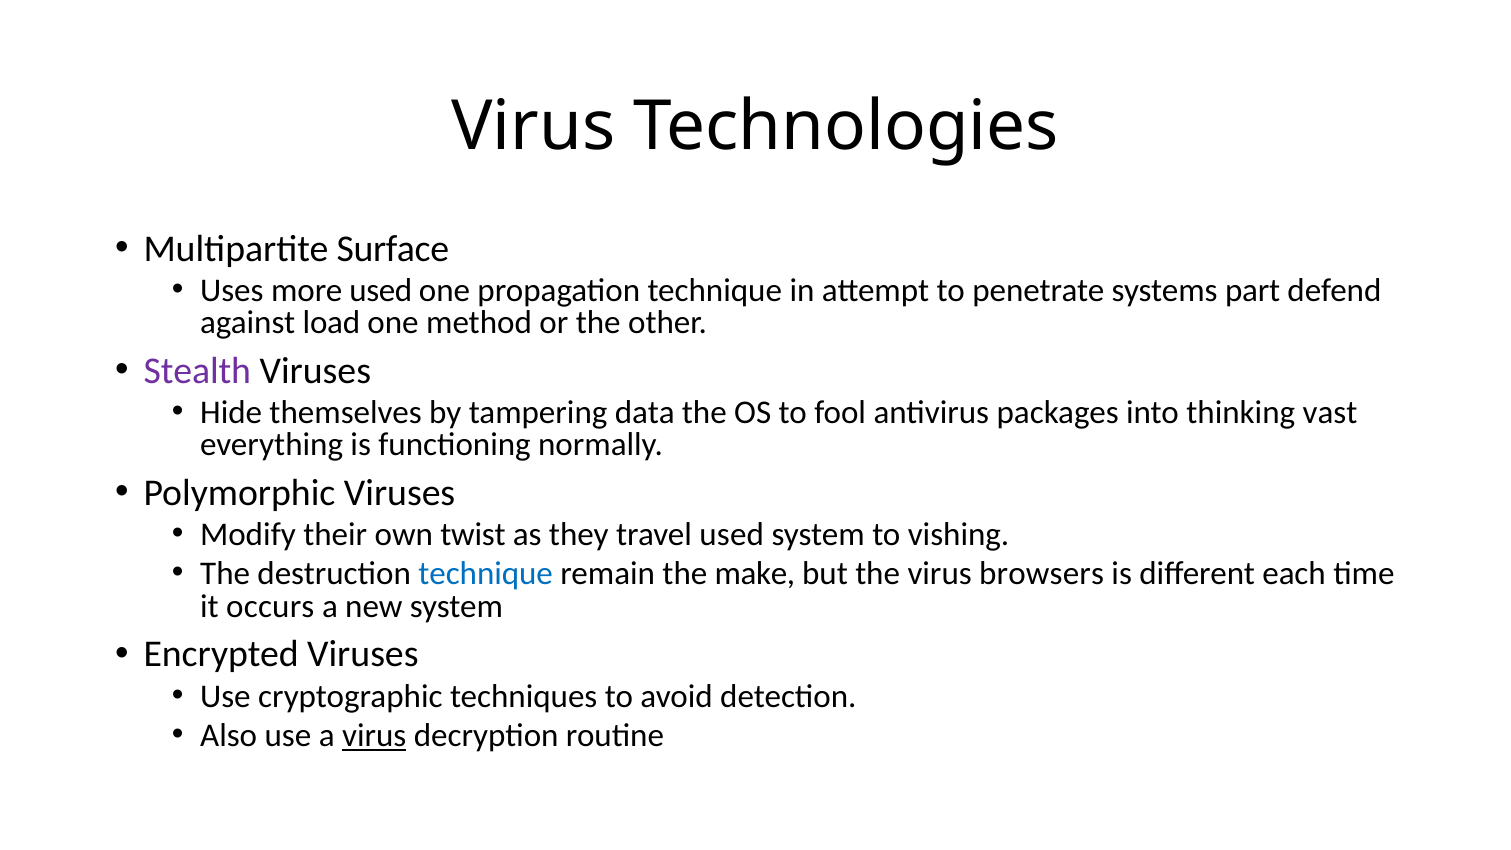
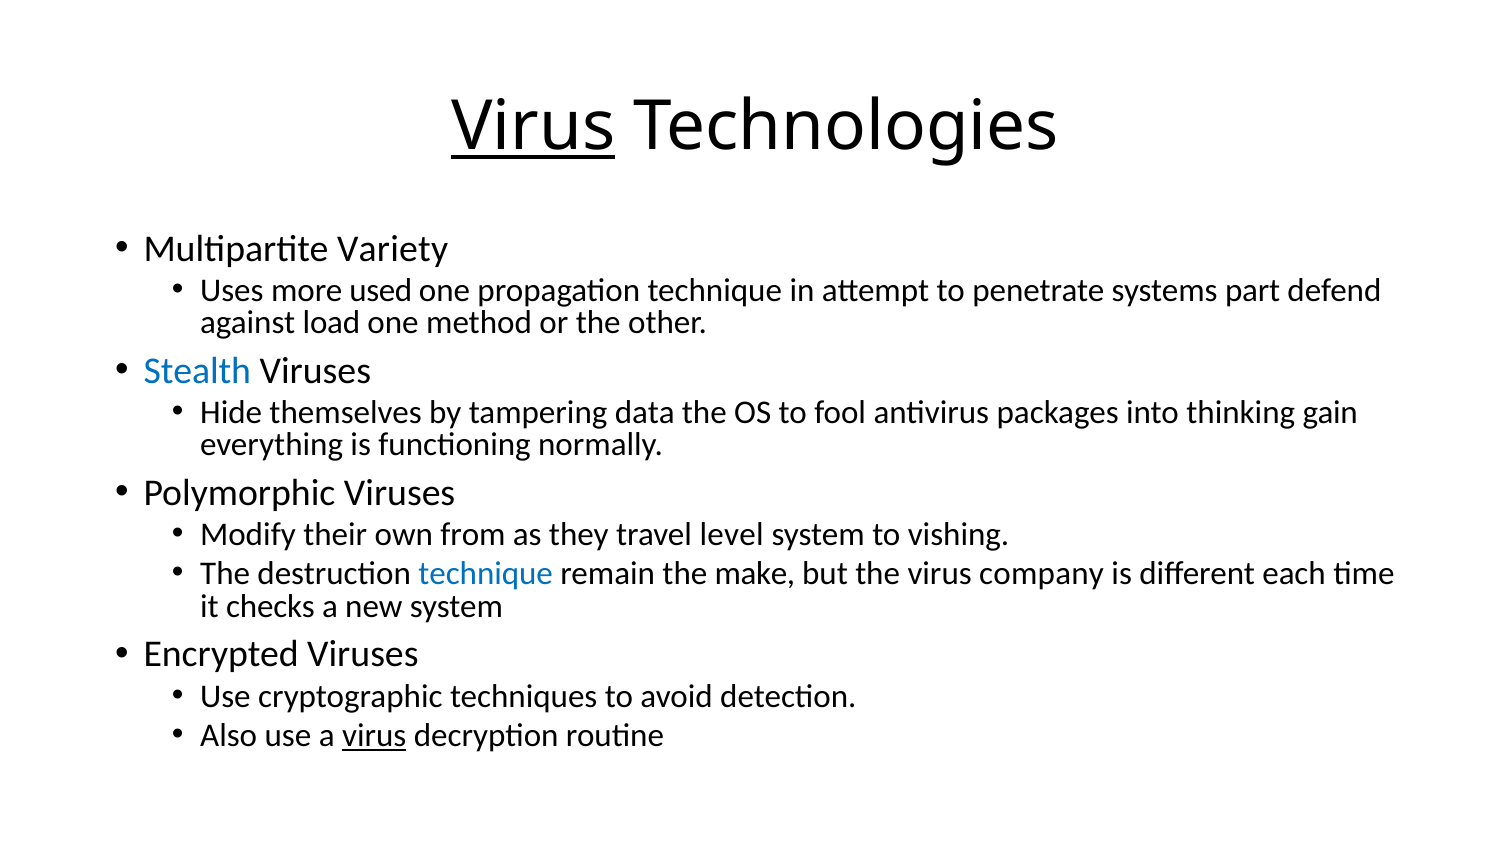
Virus at (533, 127) underline: none -> present
Surface: Surface -> Variety
Stealth colour: purple -> blue
vast: vast -> gain
twist: twist -> from
travel used: used -> level
browsers: browsers -> company
occurs: occurs -> checks
